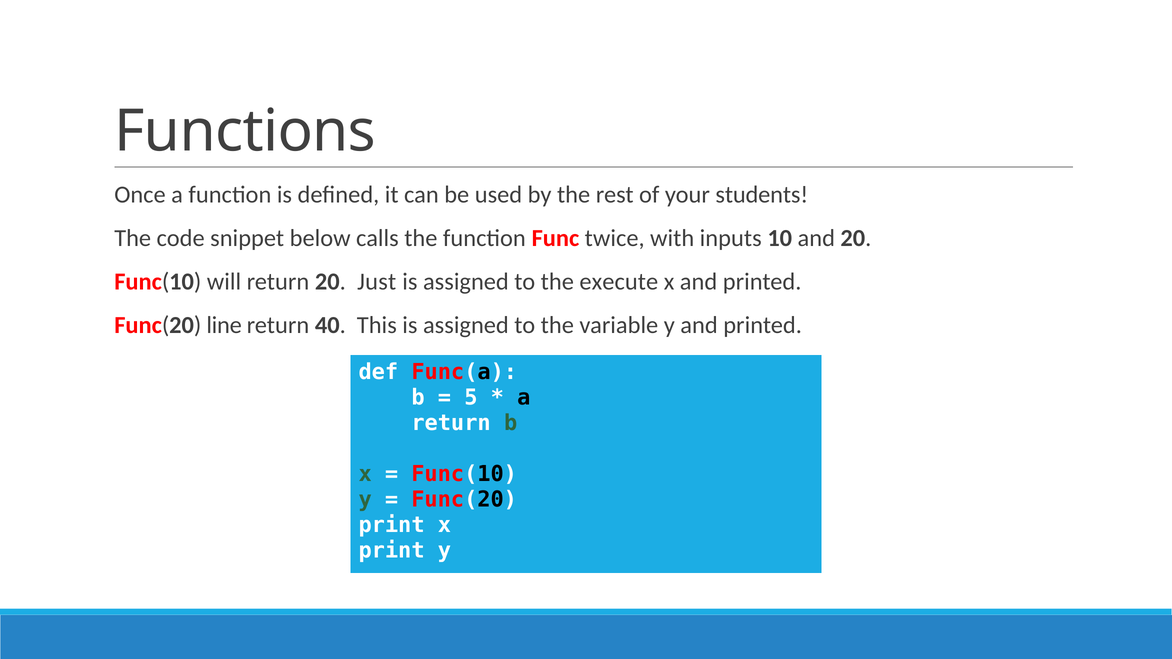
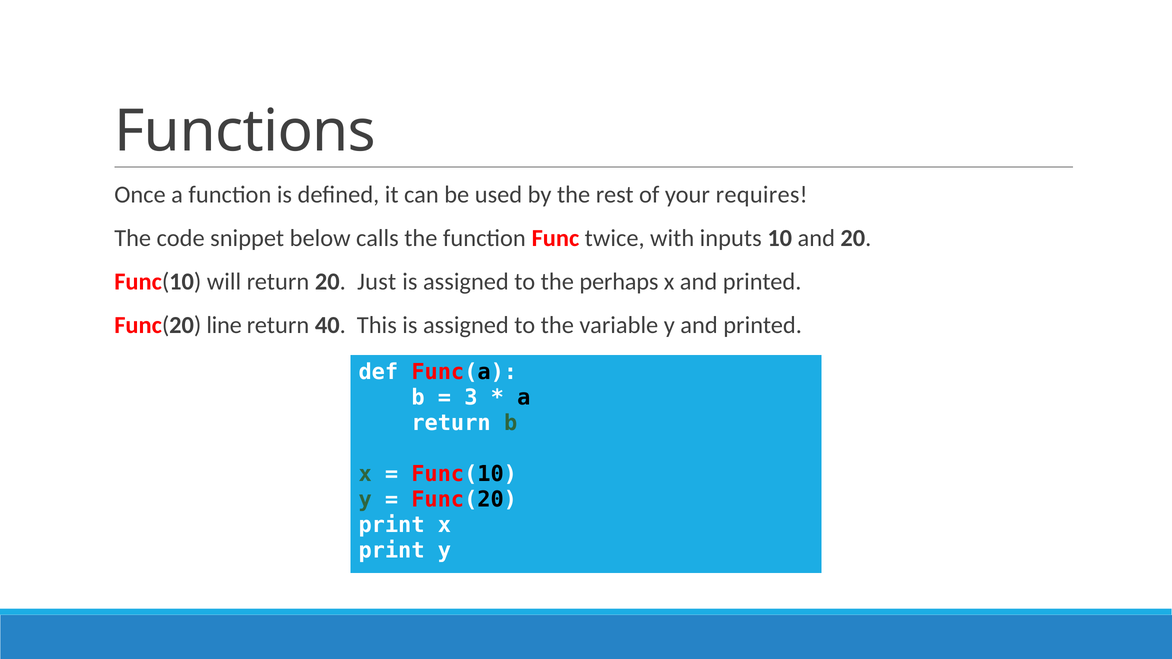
students: students -> requires
execute: execute -> perhaps
5: 5 -> 3
